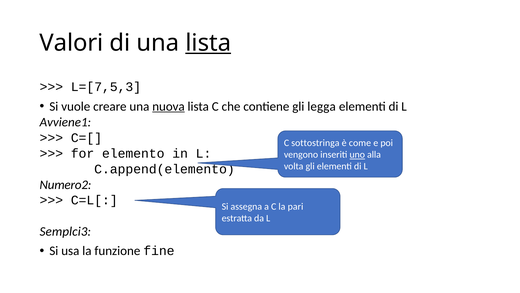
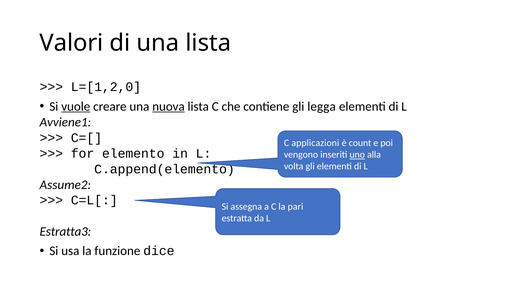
lista at (208, 43) underline: present -> none
L=[7,5,3: L=[7,5,3 -> L=[1,2,0
vuole underline: none -> present
sottostringa: sottostringa -> applicazioni
come: come -> count
Numero2: Numero2 -> Assume2
Semplci3: Semplci3 -> Estratta3
fine: fine -> dice
